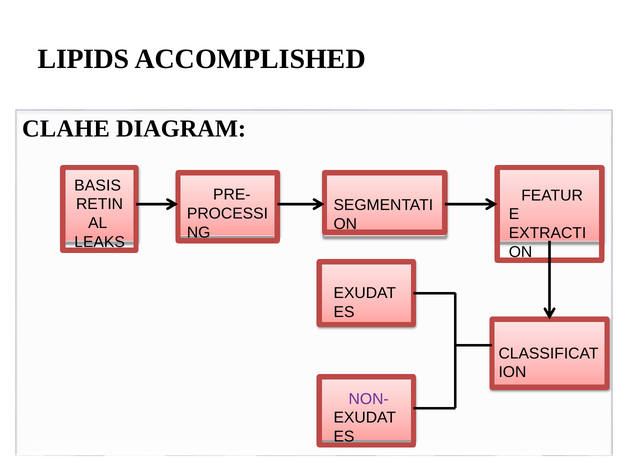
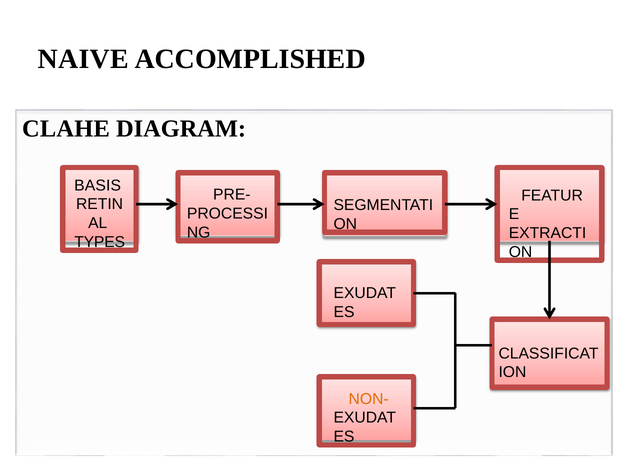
LIPIDS: LIPIDS -> NAIVE
LEAKS: LEAKS -> TYPES
NON- colour: purple -> orange
